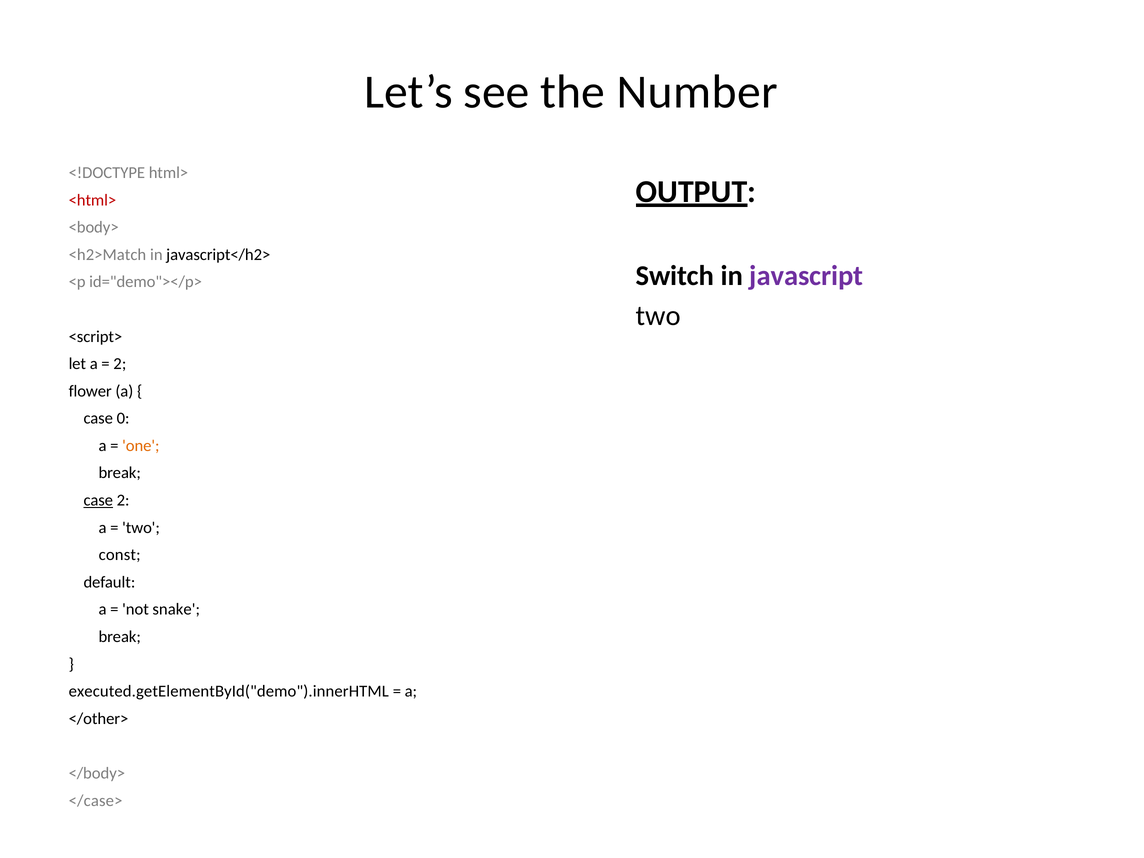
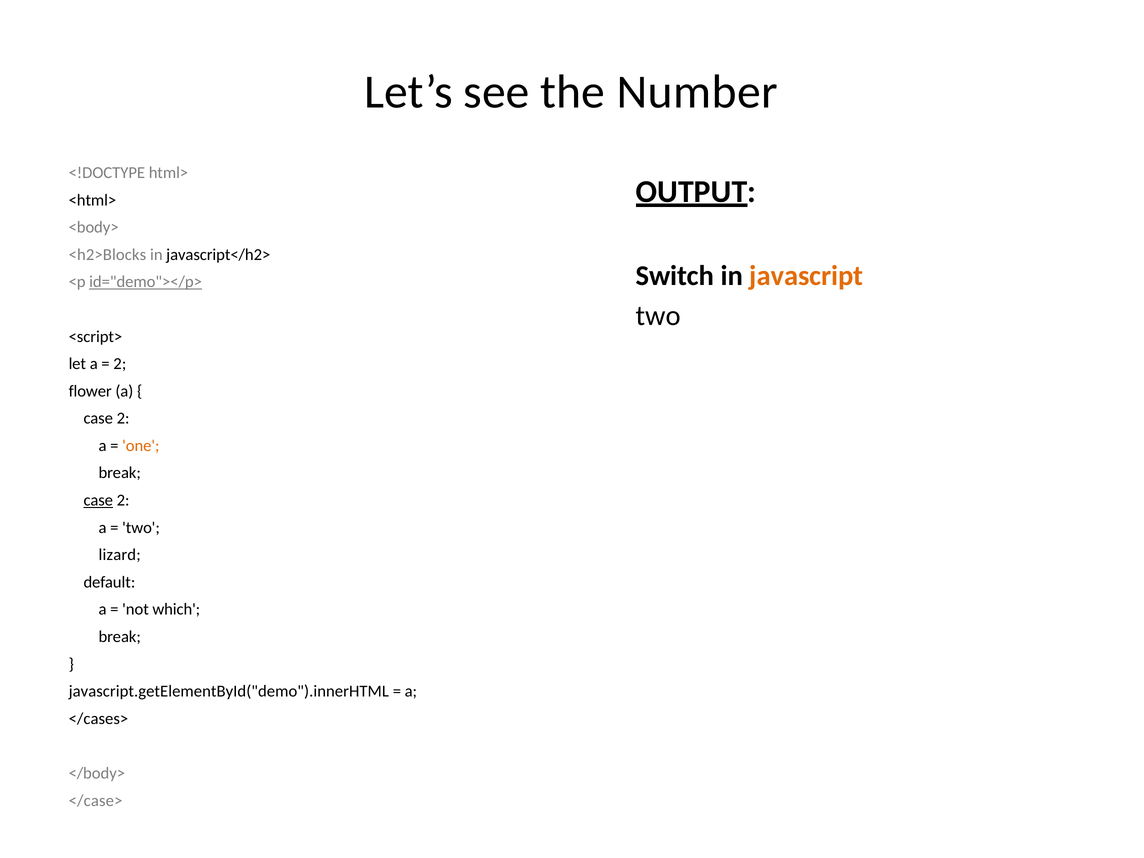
<html> colour: red -> black
<h2>Match: <h2>Match -> <h2>Blocks
javascript colour: purple -> orange
id="demo"></p> underline: none -> present
0 at (123, 418): 0 -> 2
const: const -> lizard
snake: snake -> which
executed.getElementById("demo").innerHTML: executed.getElementById("demo").innerHTML -> javascript.getElementById("demo").innerHTML
</other>: </other> -> </cases>
